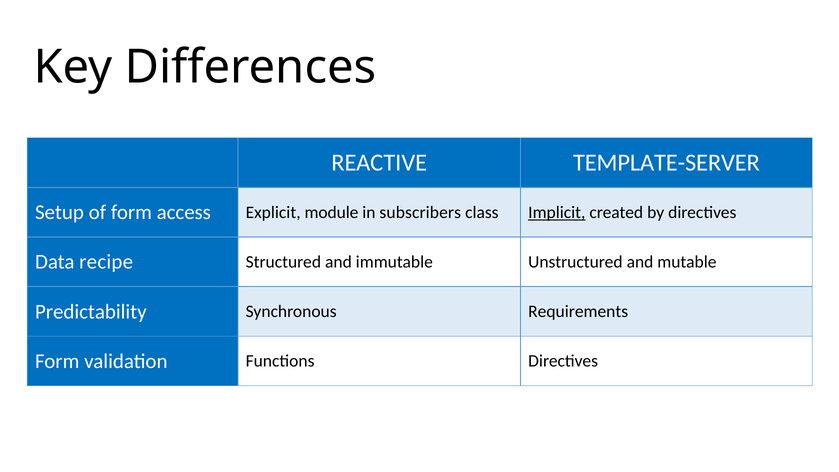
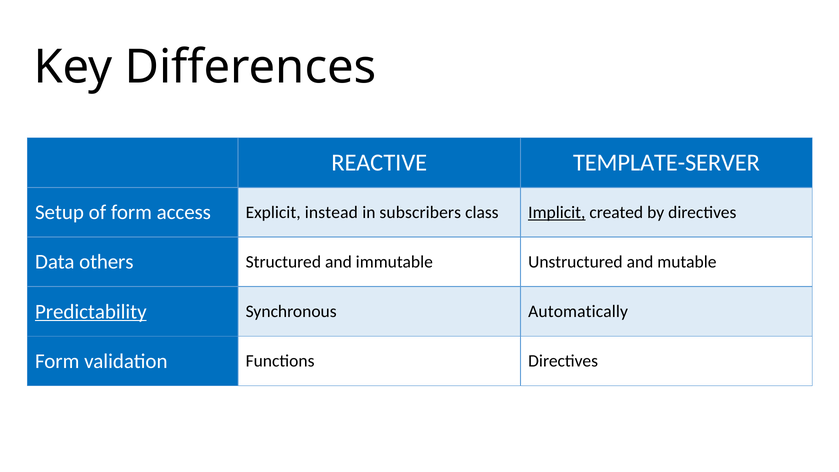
module: module -> instead
recipe: recipe -> others
Predictability underline: none -> present
Requirements: Requirements -> Automatically
